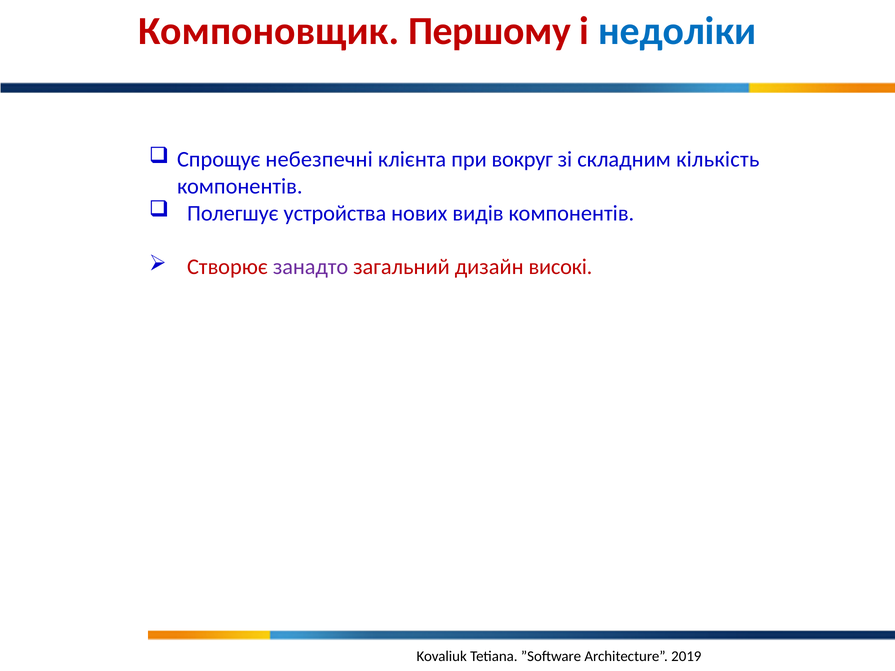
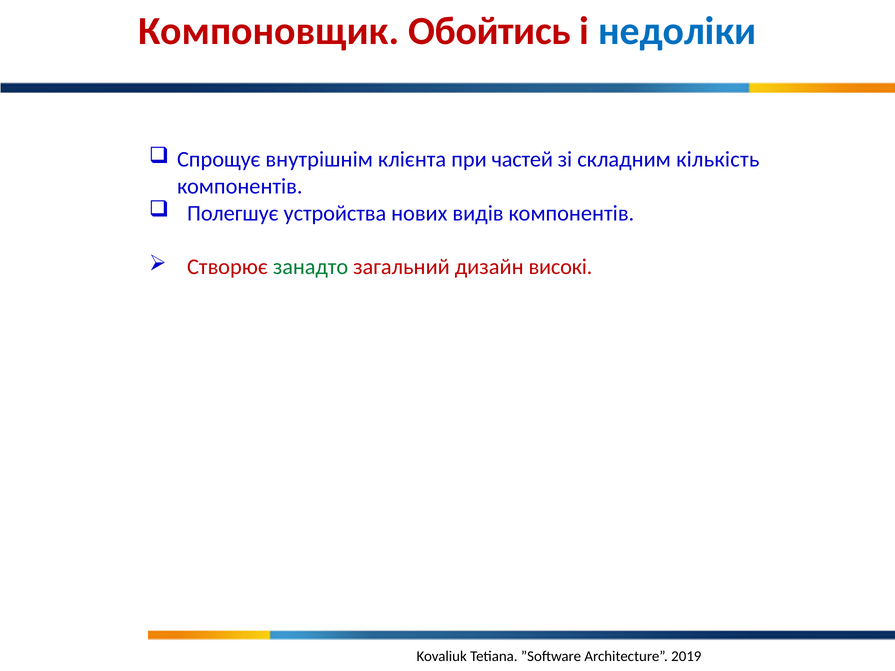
Першому: Першому -> Обойтись
небезпечні: небезпечні -> внутрішнім
вокруг: вокруг -> частей
занадто colour: purple -> green
